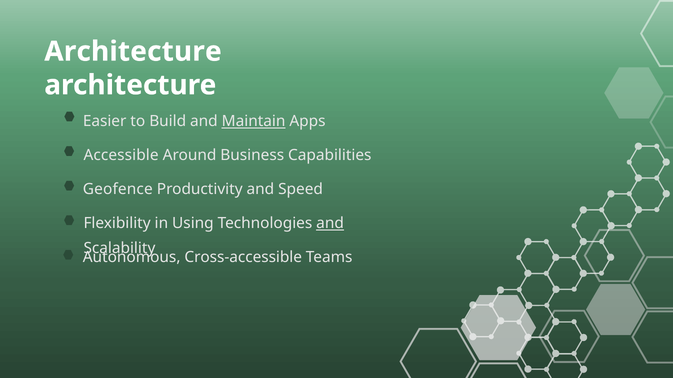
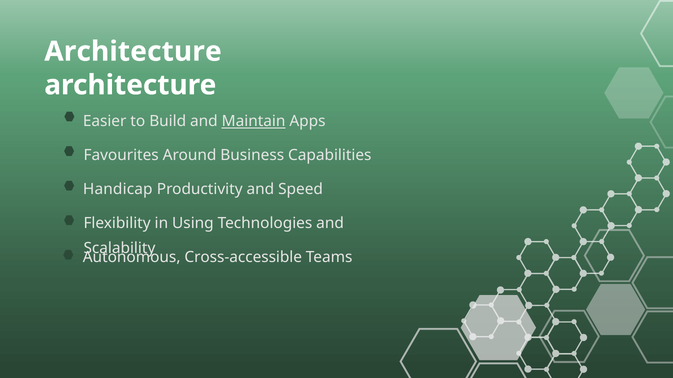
Accessible: Accessible -> Favourites
Geofence: Geofence -> Handicap
and at (330, 224) underline: present -> none
